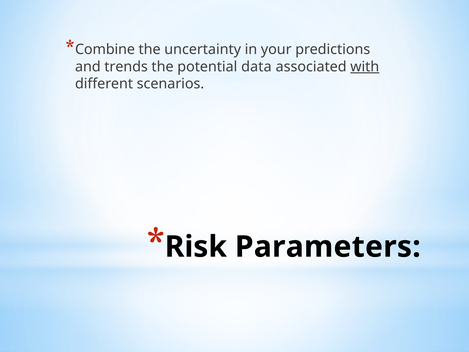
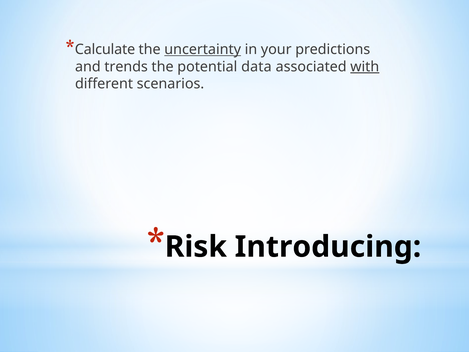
Combine: Combine -> Calculate
uncertainty underline: none -> present
Parameters: Parameters -> Introducing
